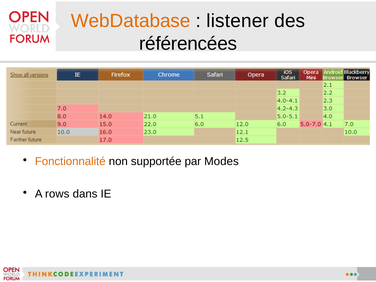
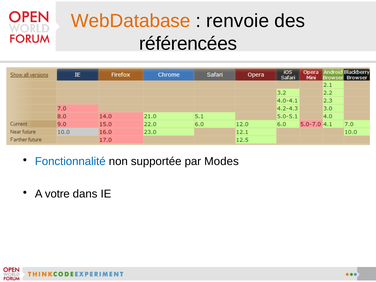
listener: listener -> renvoie
Fonctionnalité colour: orange -> blue
rows: rows -> votre
